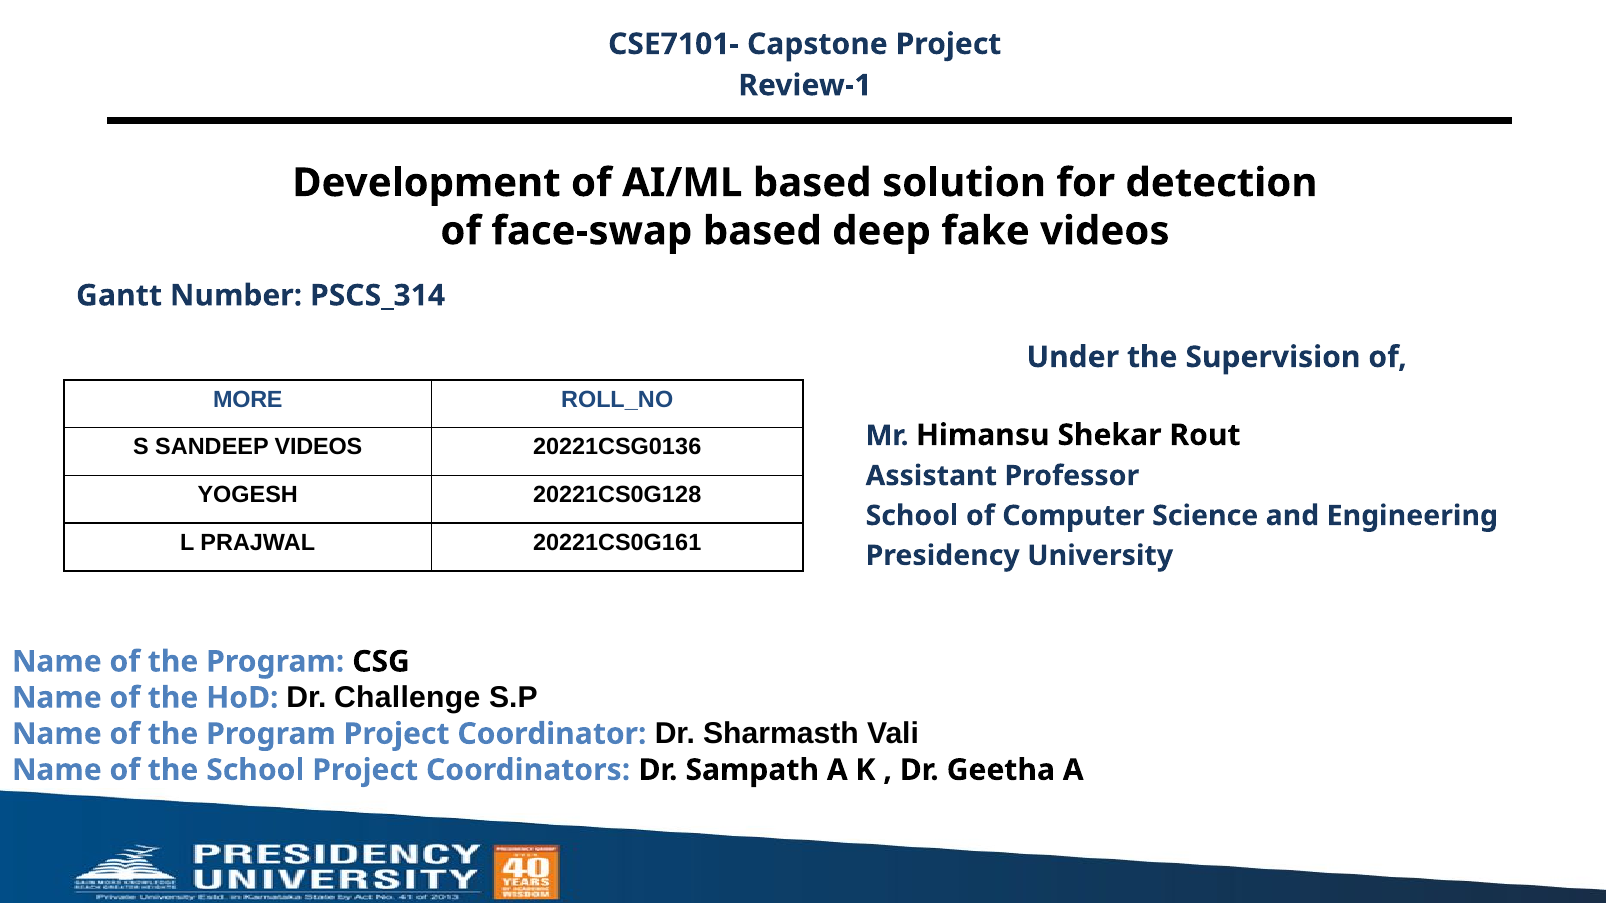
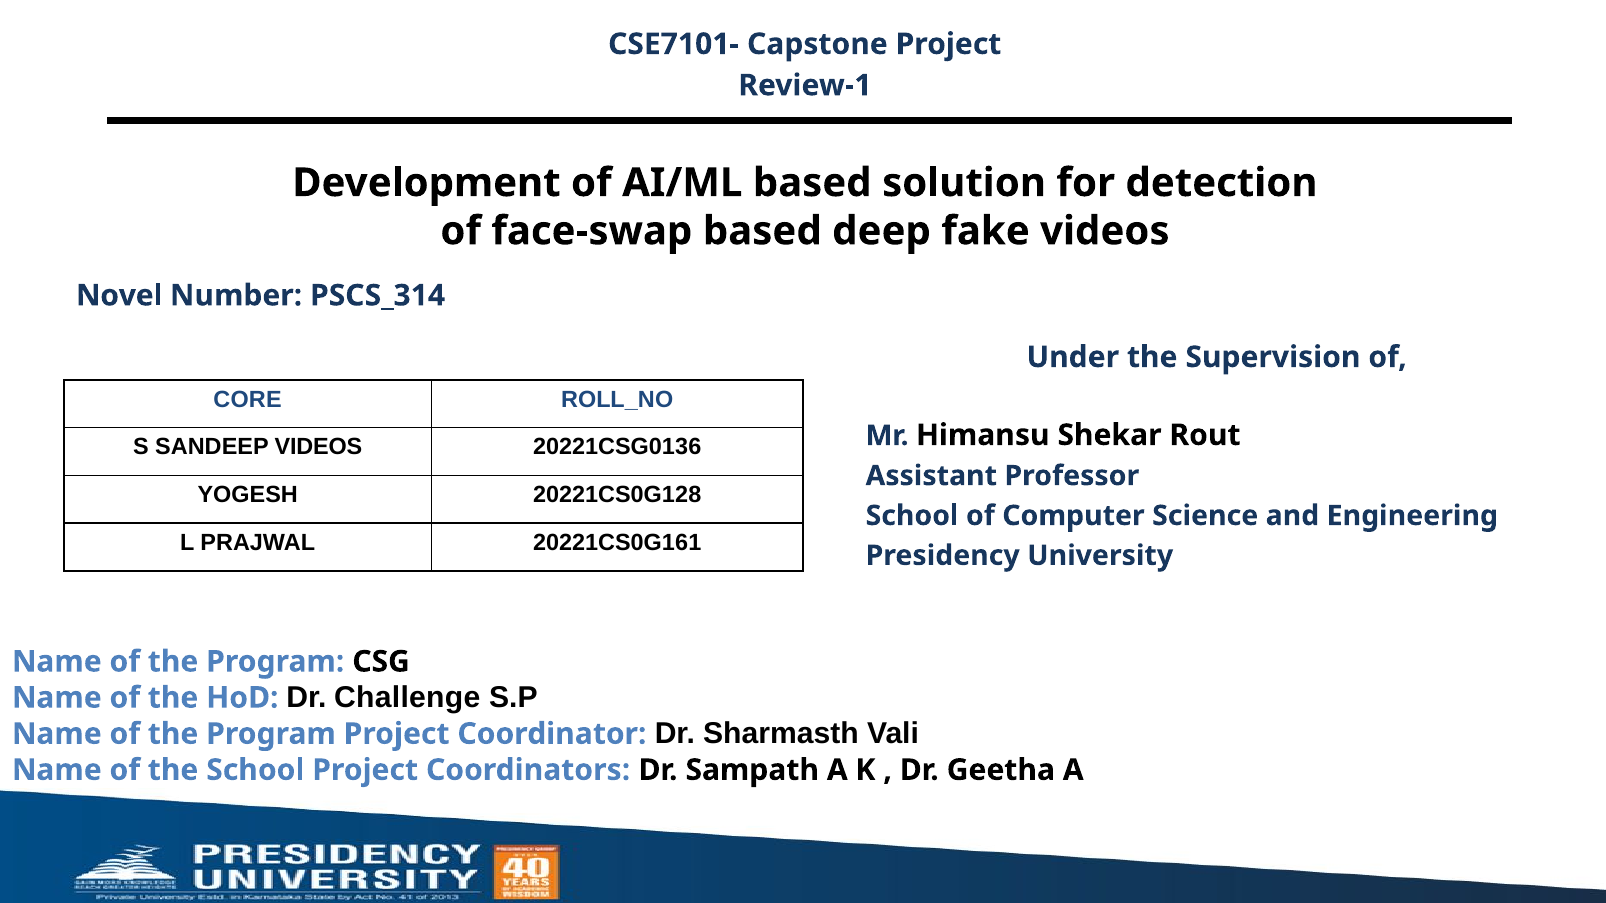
Gantt: Gantt -> Novel
MORE: MORE -> CORE
